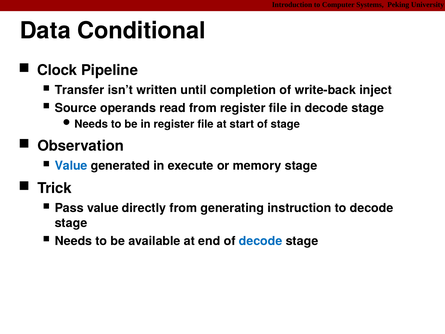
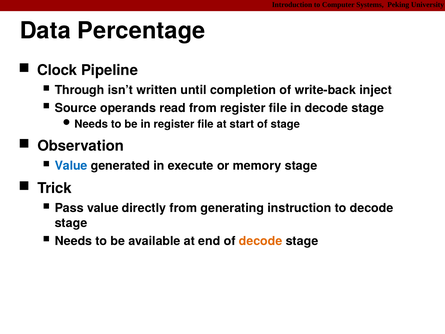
Conditional: Conditional -> Percentage
Transfer: Transfer -> Through
decode at (261, 241) colour: blue -> orange
